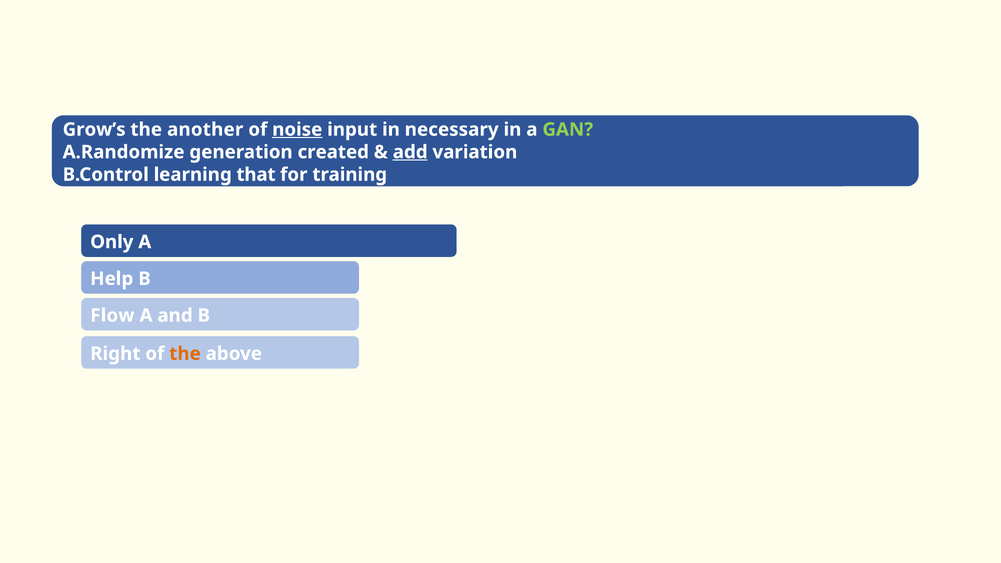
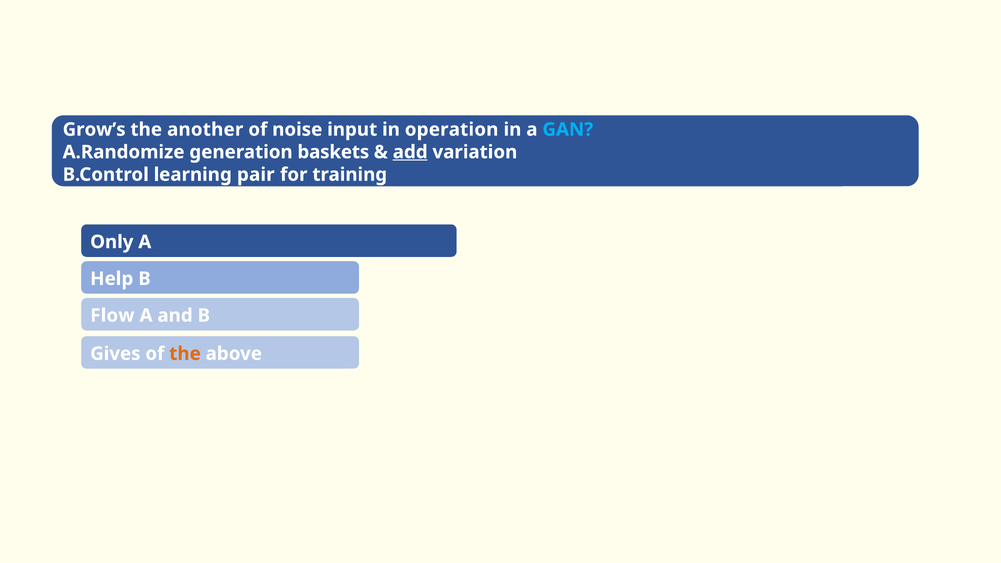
noise underline: present -> none
necessary: necessary -> operation
GAN colour: light green -> light blue
created: created -> baskets
that: that -> pair
Right: Right -> Gives
